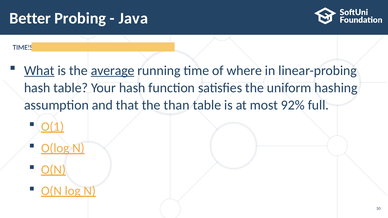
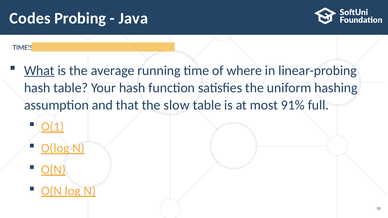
Better: Better -> Codes
average underline: present -> none
than: than -> slow
92%: 92% -> 91%
